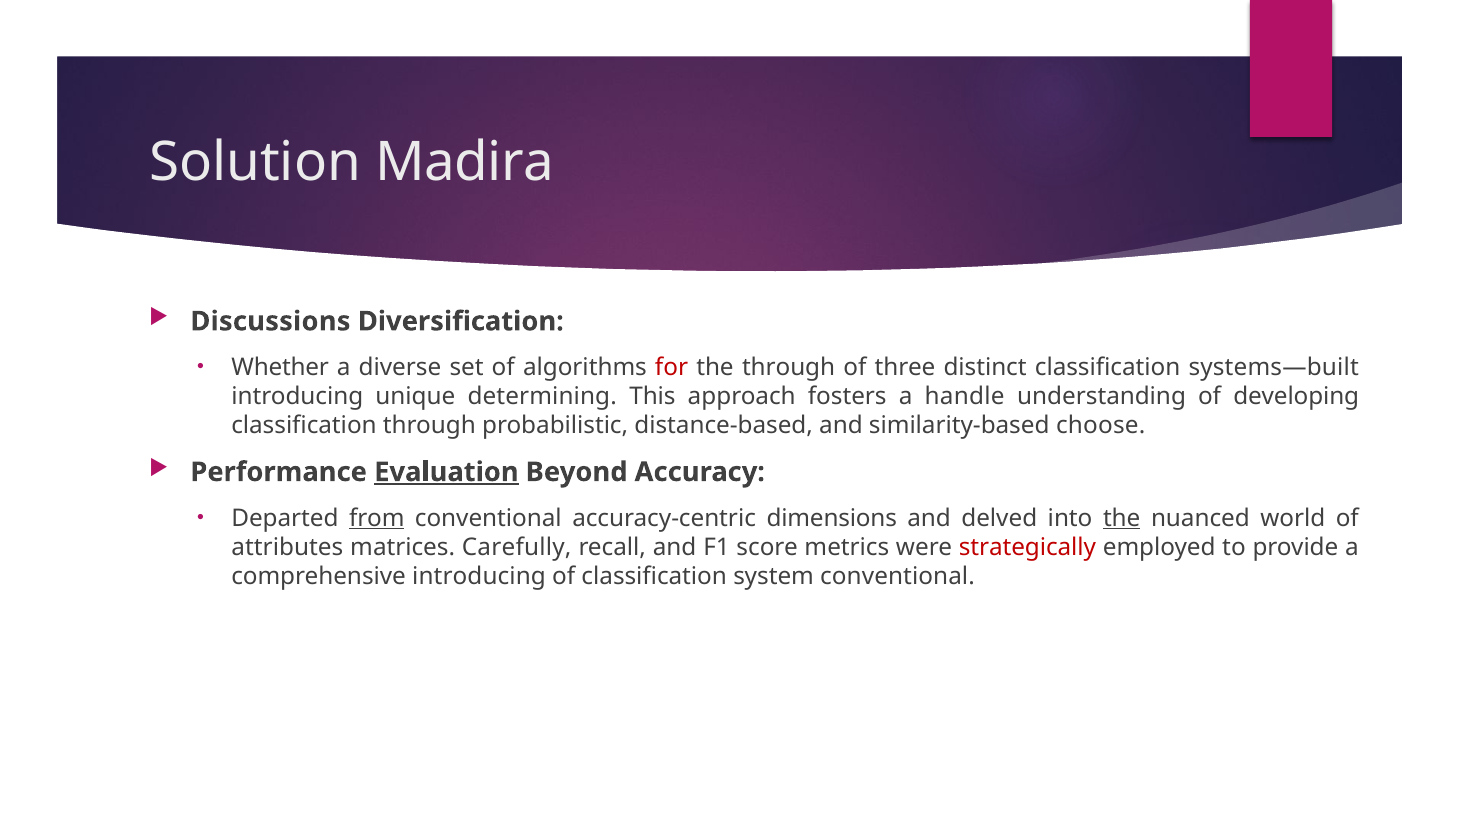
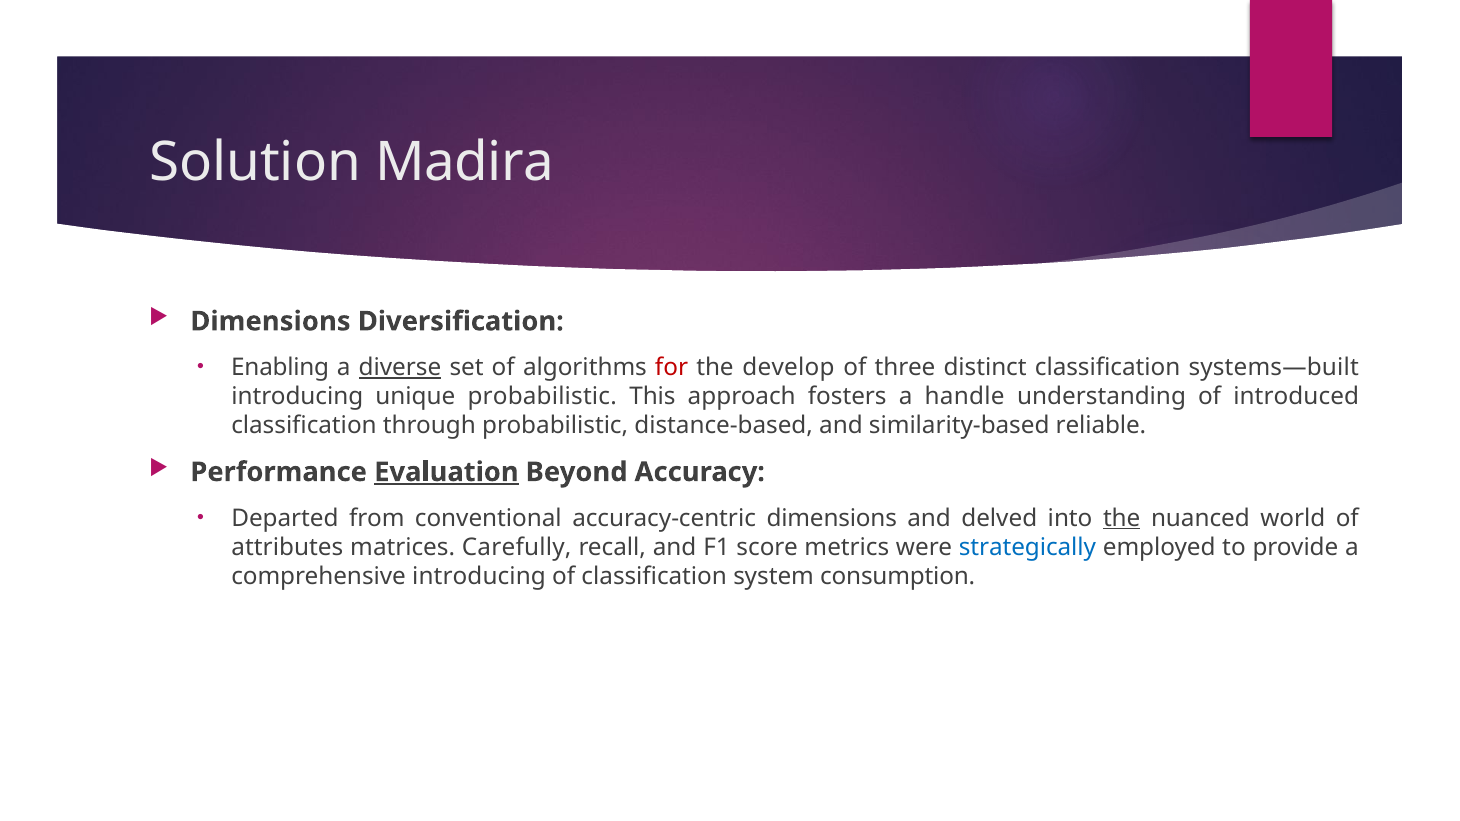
Discussions at (270, 321): Discussions -> Dimensions
Whether: Whether -> Enabling
diverse underline: none -> present
the through: through -> develop
unique determining: determining -> probabilistic
developing: developing -> introduced
choose: choose -> reliable
from underline: present -> none
strategically colour: red -> blue
system conventional: conventional -> consumption
